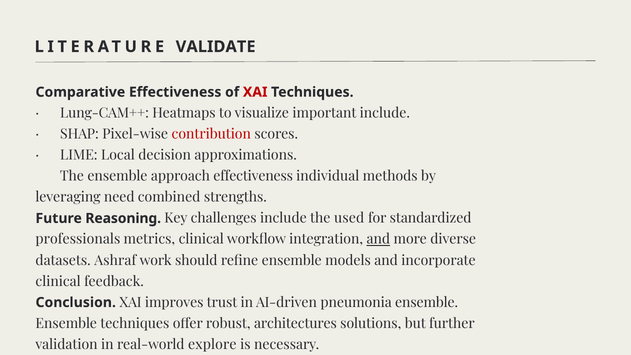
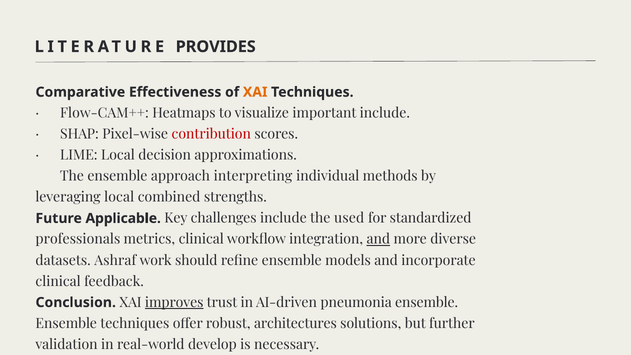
VALIDATE: VALIDATE -> PROVIDES
XAI at (255, 92) colour: red -> orange
Lung-CAM++: Lung-CAM++ -> Flow-CAM++
approach effectiveness: effectiveness -> interpreting
leveraging need: need -> local
Reasoning: Reasoning -> Applicable
improves underline: none -> present
explore: explore -> develop
